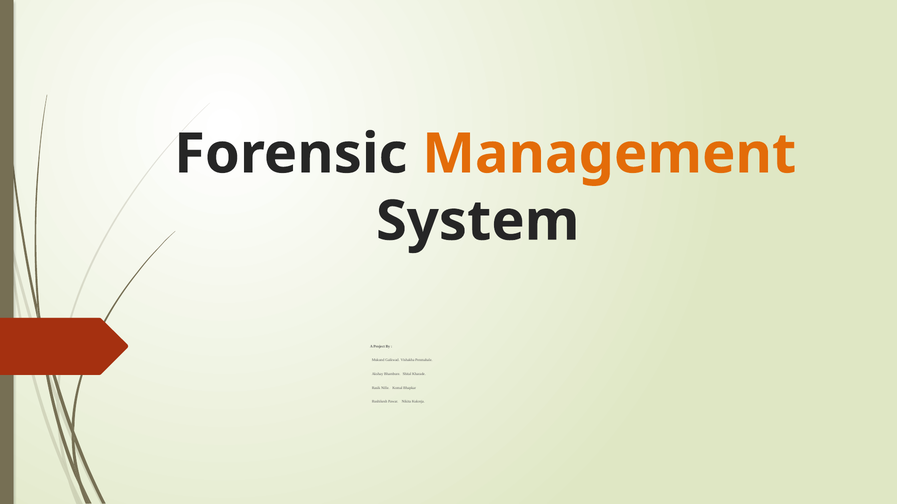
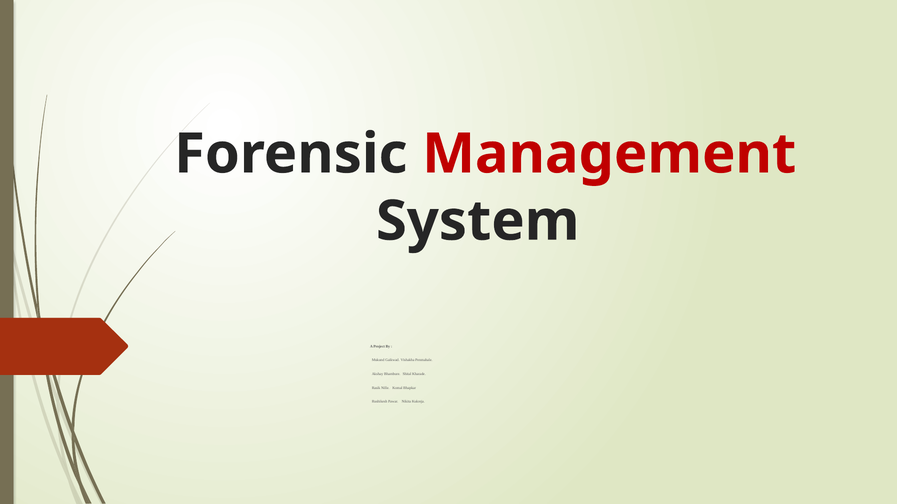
Management colour: orange -> red
